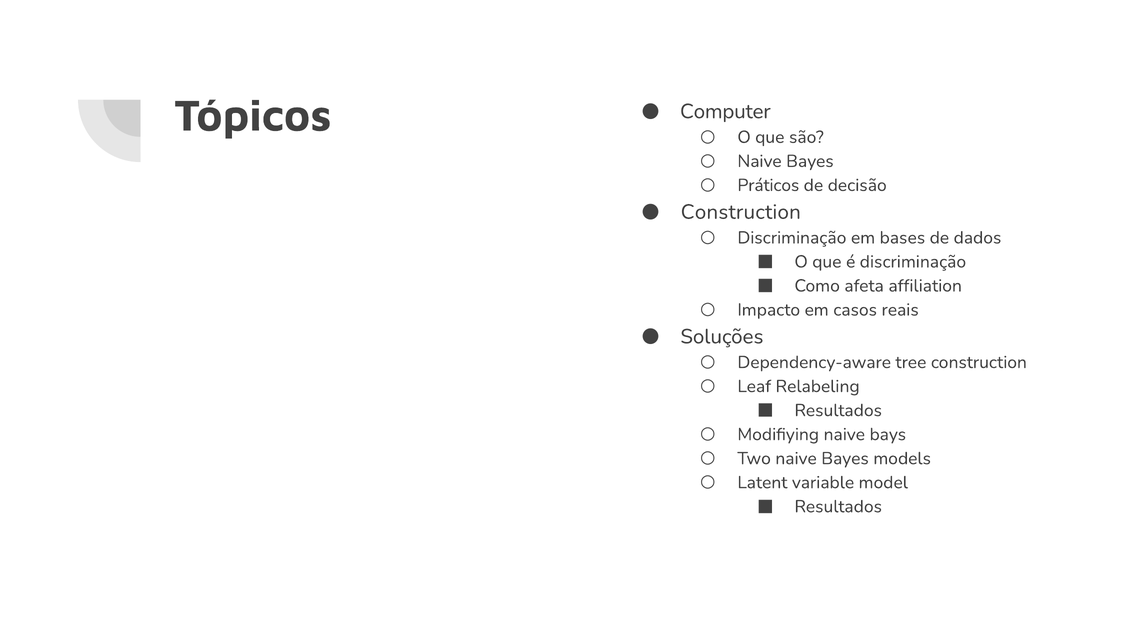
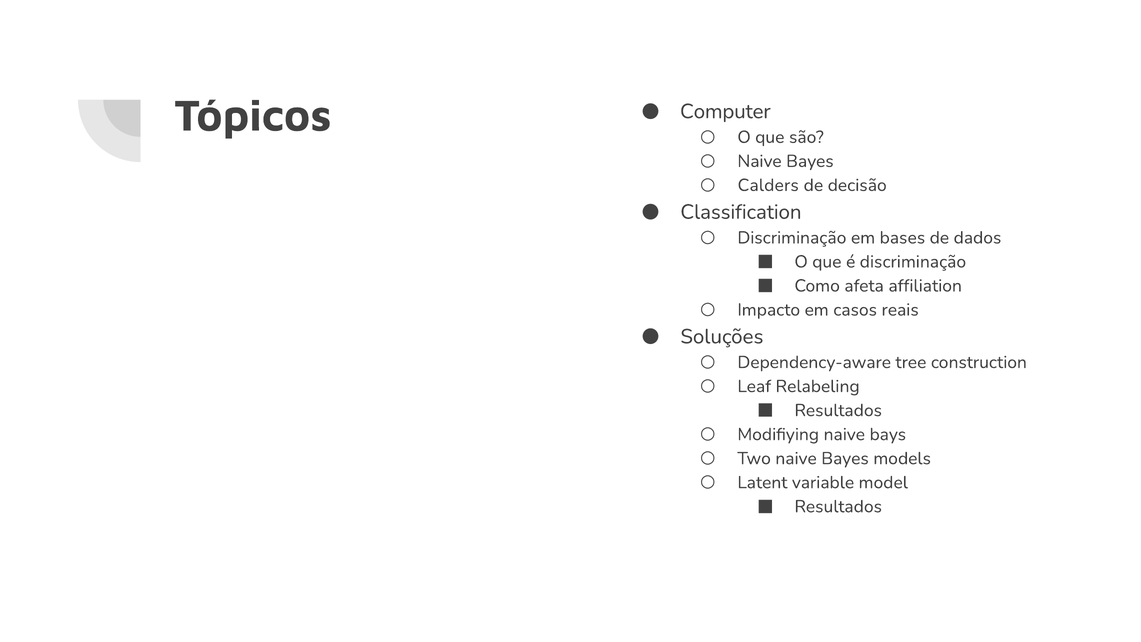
Práticos: Práticos -> Calders
Construction at (741, 212): Construction -> Classification
